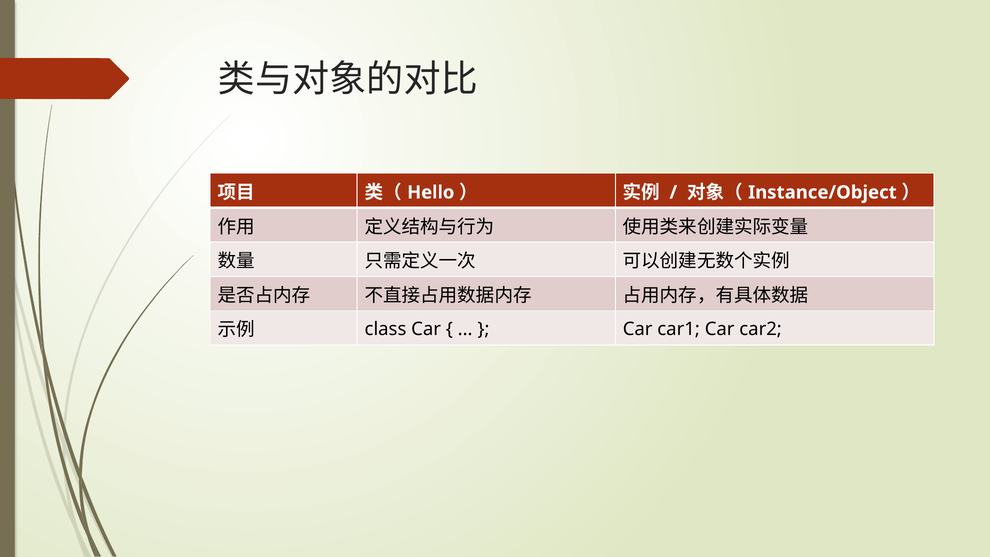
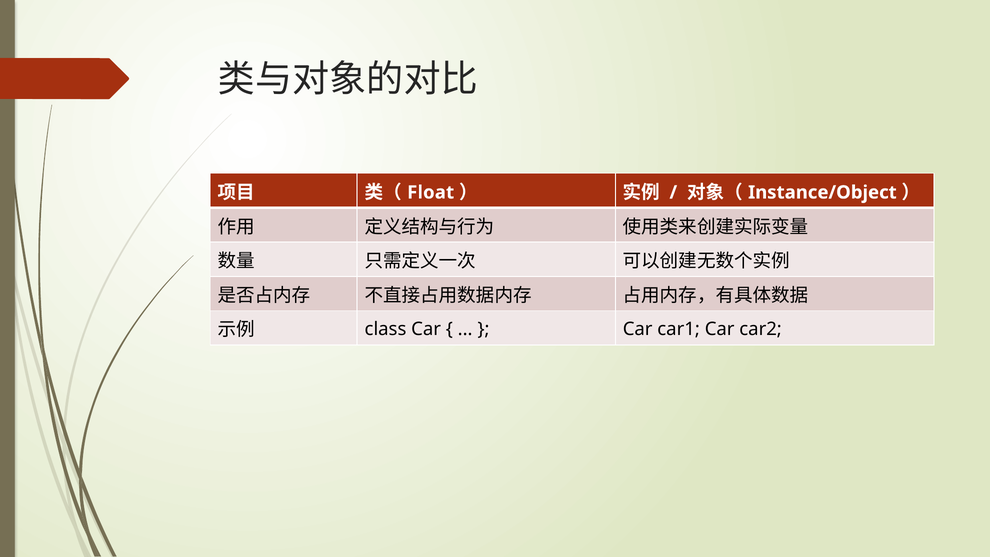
Hello: Hello -> Float
